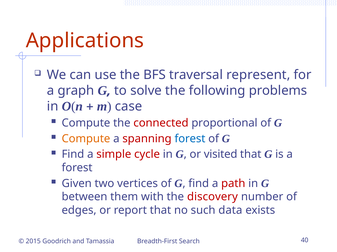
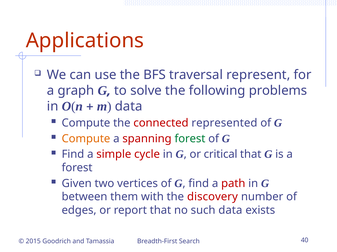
m case: case -> data
proportional: proportional -> represented
forest at (190, 139) colour: blue -> green
visited: visited -> critical
